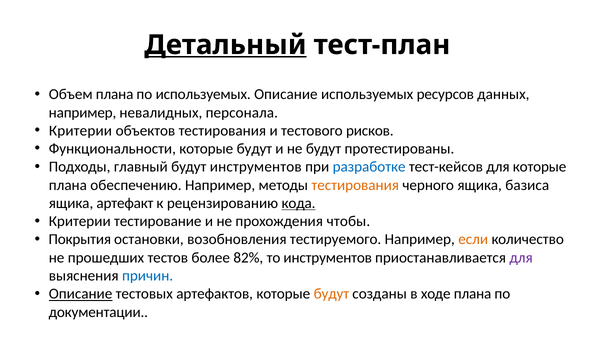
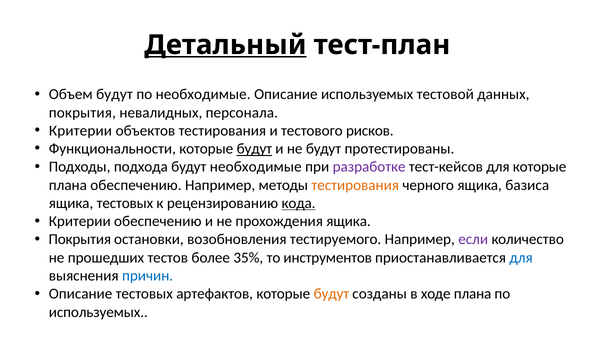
Объем плана: плана -> будут
по используемых: используемых -> необходимые
ресурсов: ресурсов -> тестовой
например at (83, 113): например -> покрытия
будут at (254, 149) underline: none -> present
главный: главный -> подхода
будут инструментов: инструментов -> необходимые
разработке colour: blue -> purple
ящика артефакт: артефакт -> тестовых
Критерии тестирование: тестирование -> обеспечению
прохождения чтобы: чтобы -> ящика
если colour: orange -> purple
82%: 82% -> 35%
для at (521, 258) colour: purple -> blue
Описание at (81, 294) underline: present -> none
документации at (98, 312): документации -> используемых
